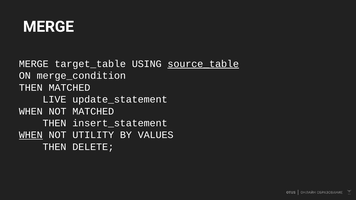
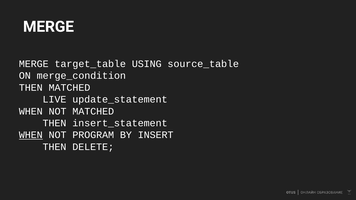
source_table underline: present -> none
UTILITY: UTILITY -> PROGRAM
VALUES: VALUES -> INSERT
